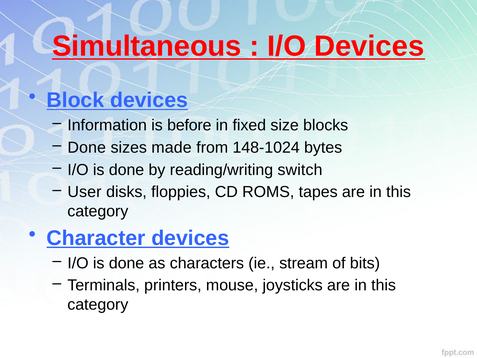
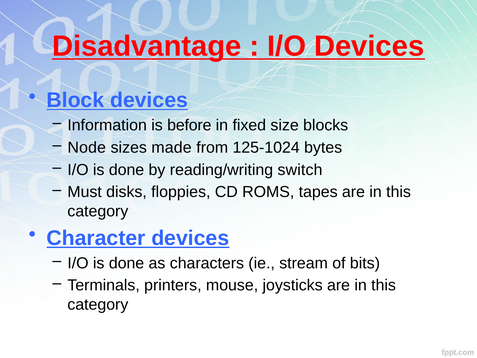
Simultaneous: Simultaneous -> Disadvantage
Done at (87, 147): Done -> Node
148-1024: 148-1024 -> 125-1024
User: User -> Must
